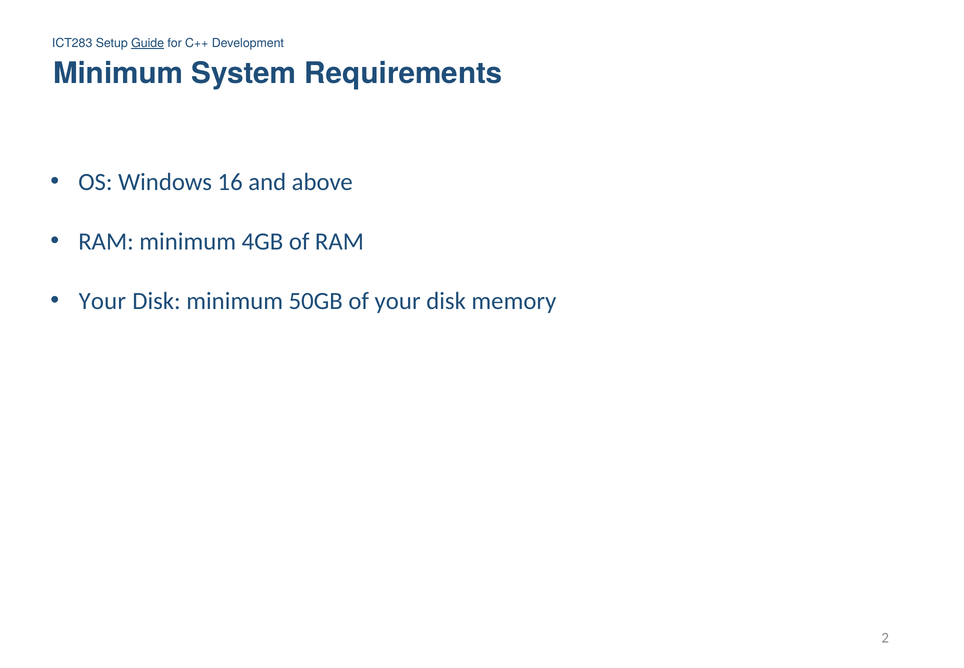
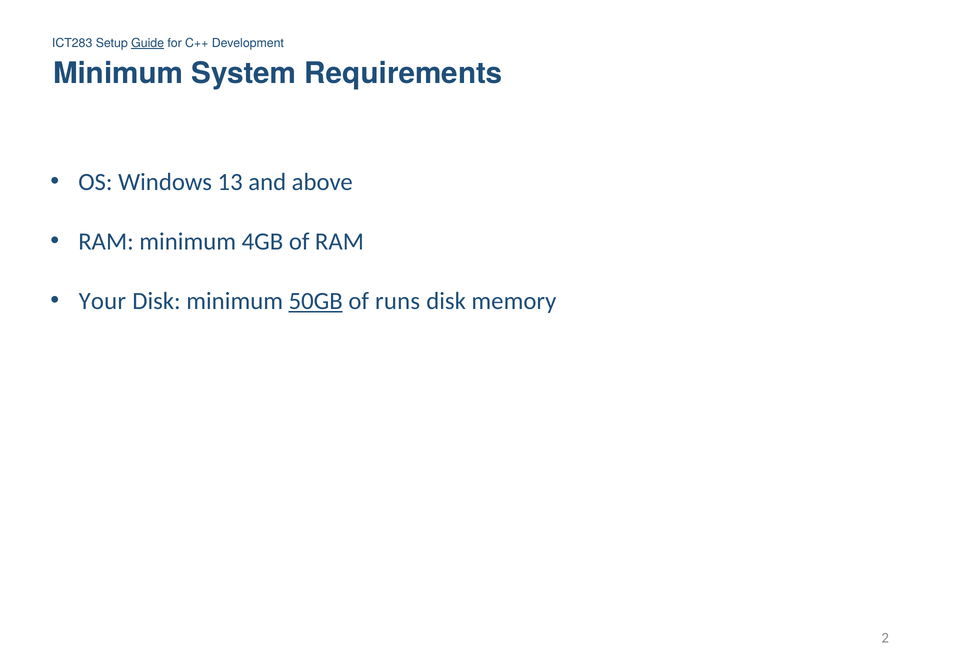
16: 16 -> 13
50GB underline: none -> present
of your: your -> runs
